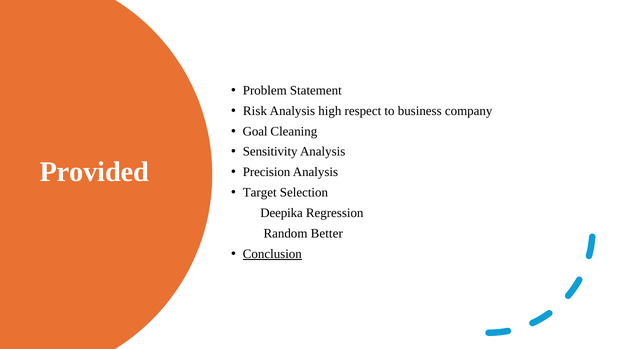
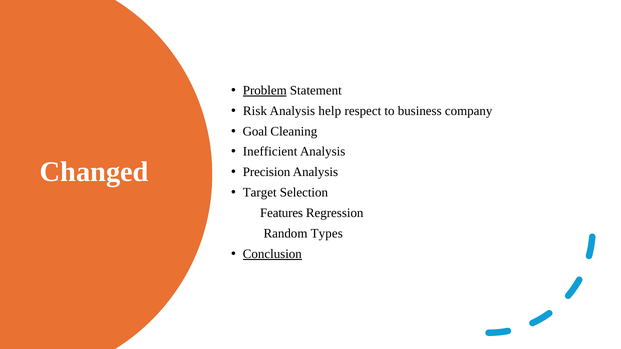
Problem underline: none -> present
high: high -> help
Sensitivity: Sensitivity -> Inefficient
Provided: Provided -> Changed
Deepika: Deepika -> Features
Better: Better -> Types
